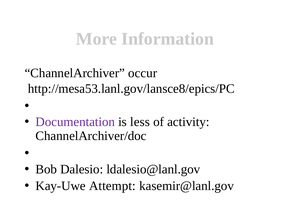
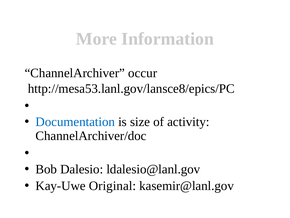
Documentation colour: purple -> blue
less: less -> size
Attempt: Attempt -> Original
